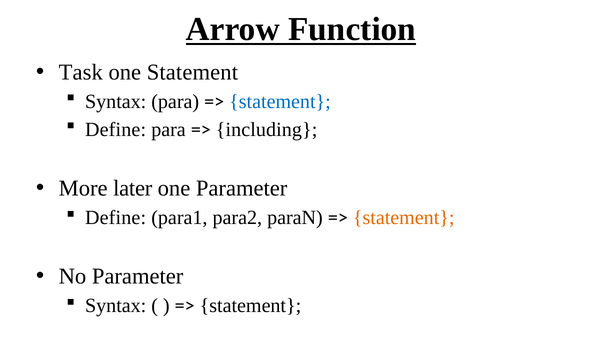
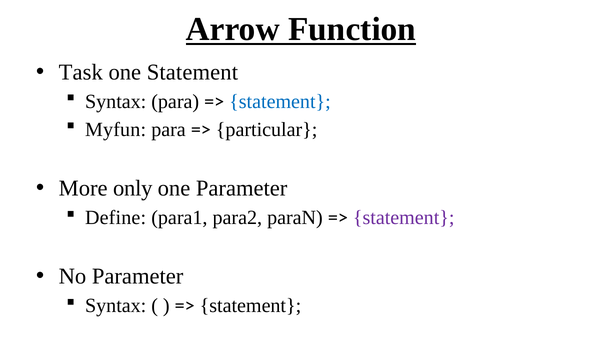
Define at (116, 130): Define -> Myfun
including: including -> particular
later: later -> only
statement at (404, 218) colour: orange -> purple
